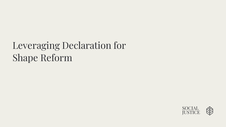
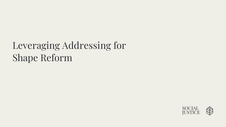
Declaration: Declaration -> Addressing
